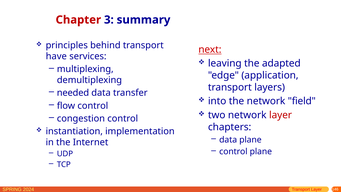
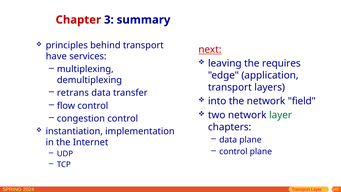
adapted: adapted -> requires
needed: needed -> retrans
layer at (281, 115) colour: red -> green
